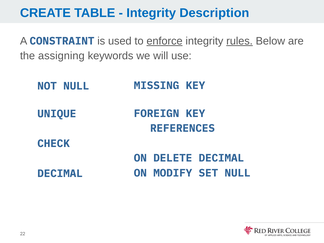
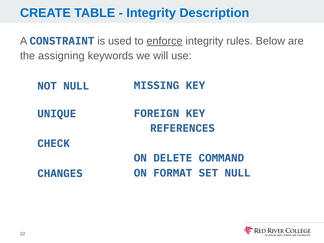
rules underline: present -> none
DELETE DECIMAL: DECIMAL -> COMMAND
MODIFY: MODIFY -> FORMAT
DECIMAL at (60, 173): DECIMAL -> CHANGES
